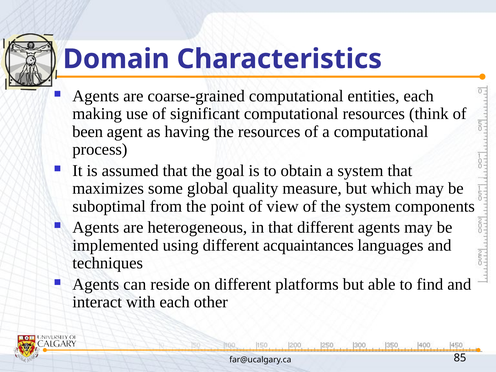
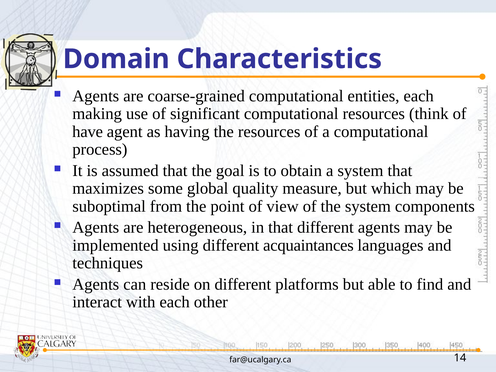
been: been -> have
85: 85 -> 14
